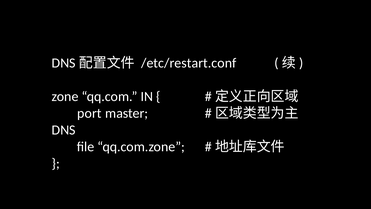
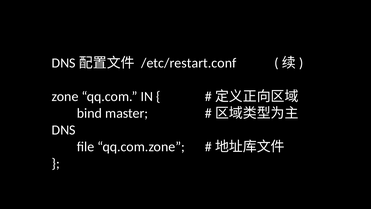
port: port -> bind
